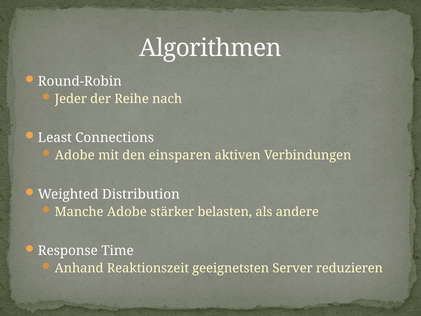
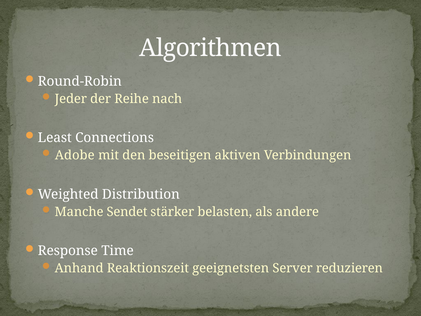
einsparen: einsparen -> beseitigen
Manche Adobe: Adobe -> Sendet
